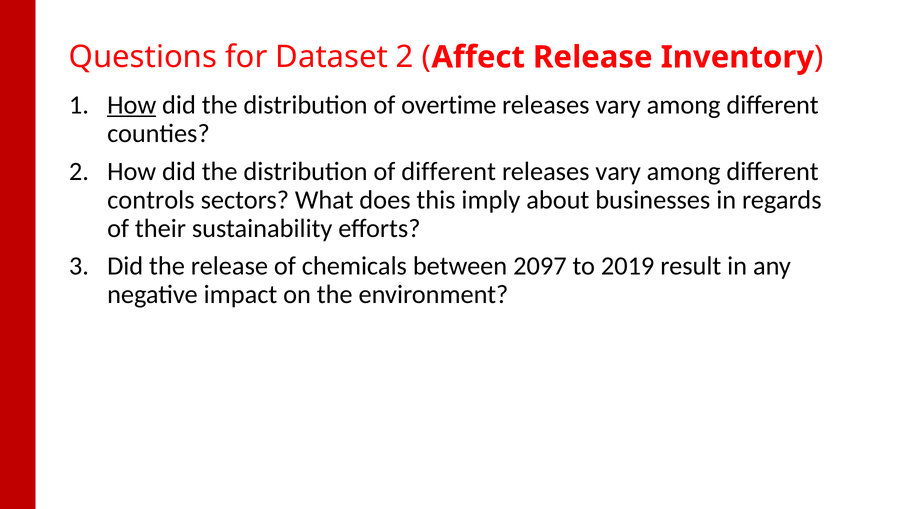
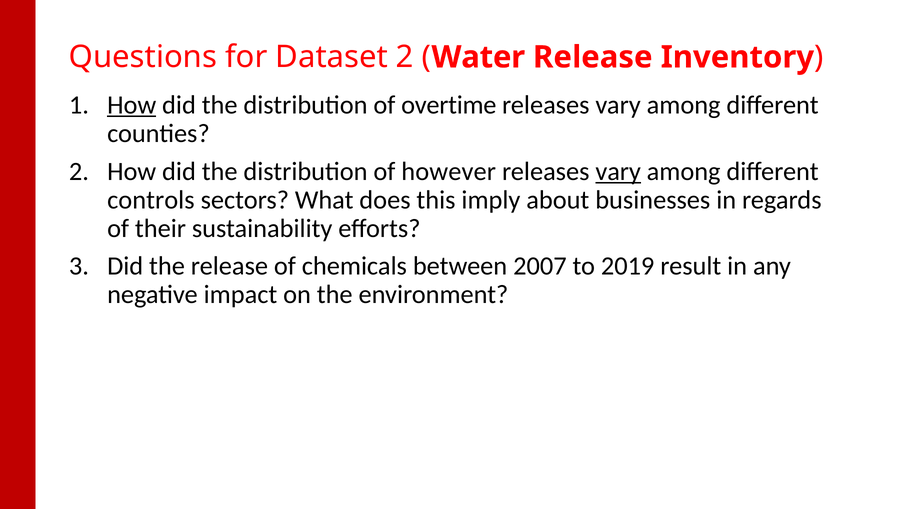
Affect: Affect -> Water
of different: different -> however
vary at (618, 171) underline: none -> present
2097: 2097 -> 2007
